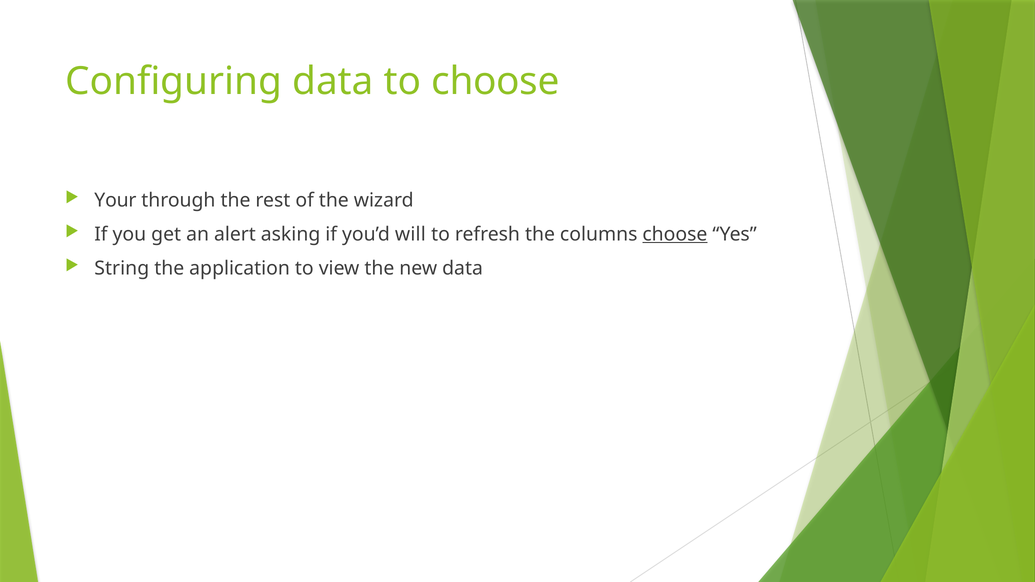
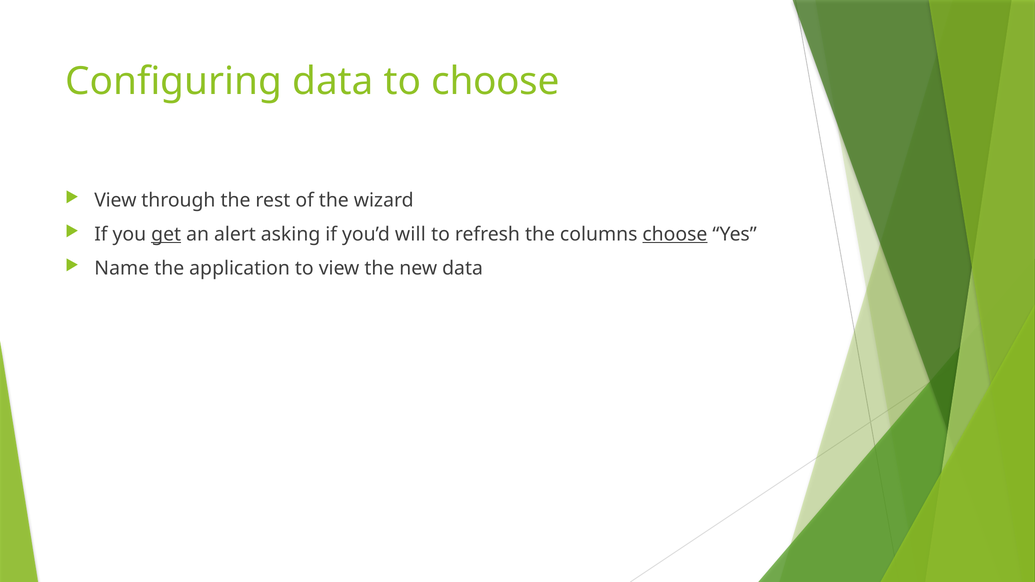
Your at (115, 200): Your -> View
get underline: none -> present
String: String -> Name
